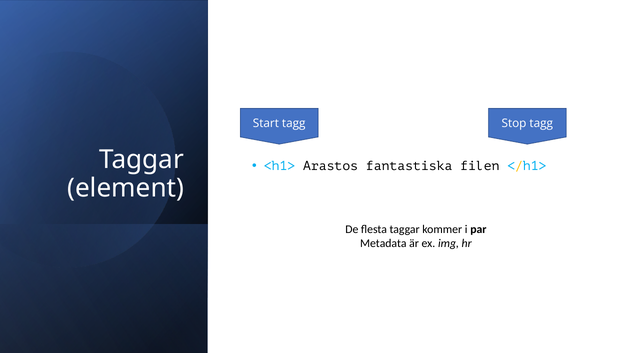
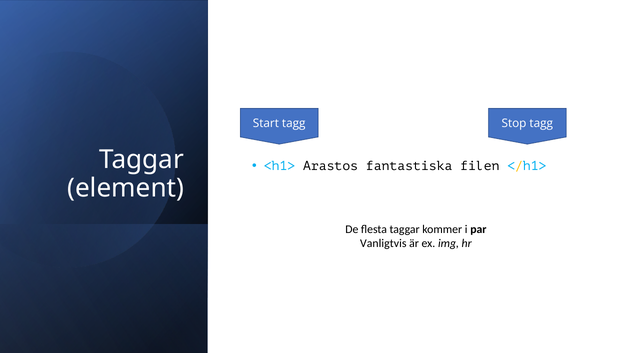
Metadata: Metadata -> Vanligtvis
